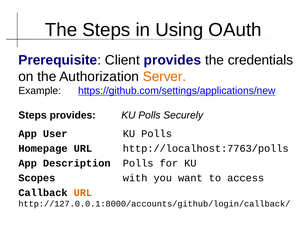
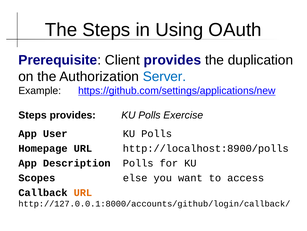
credentials: credentials -> duplication
Server colour: orange -> blue
Securely: Securely -> Exercise
http://localhost:7763/polls: http://localhost:7763/polls -> http://localhost:8900/polls
with: with -> else
